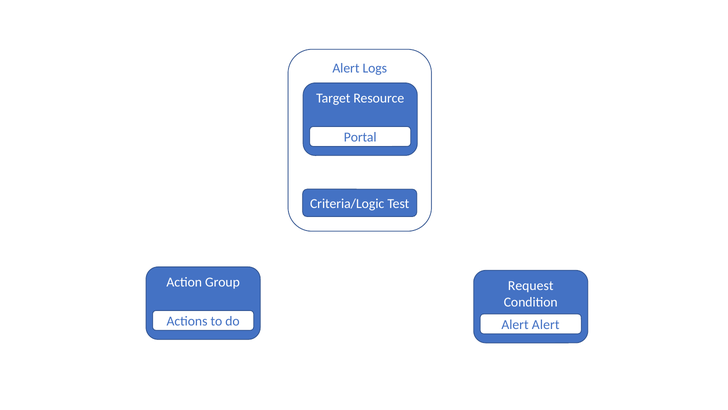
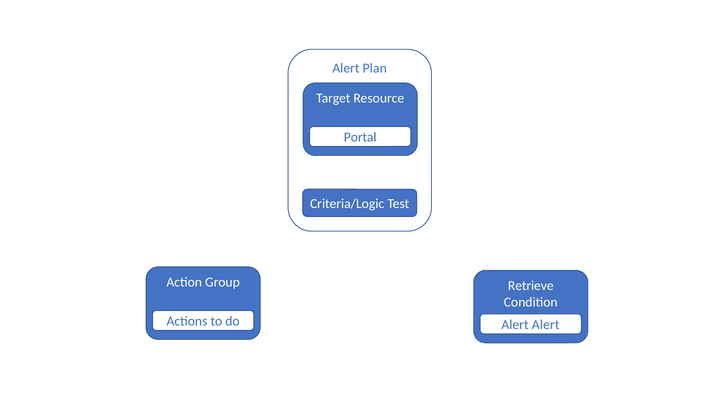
Logs: Logs -> Plan
Request: Request -> Retrieve
